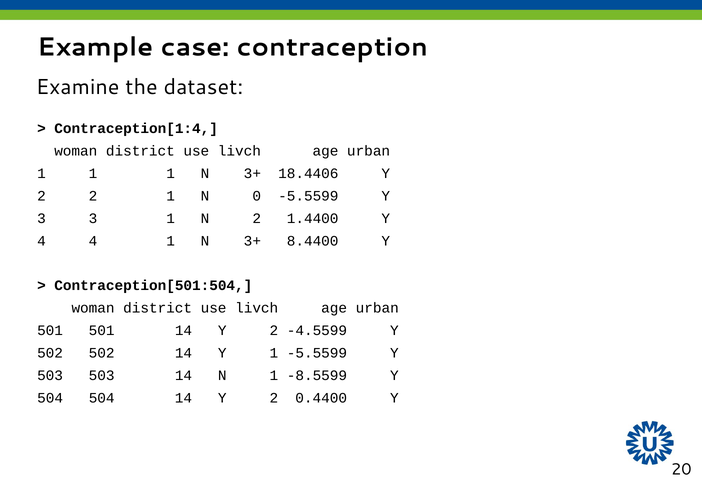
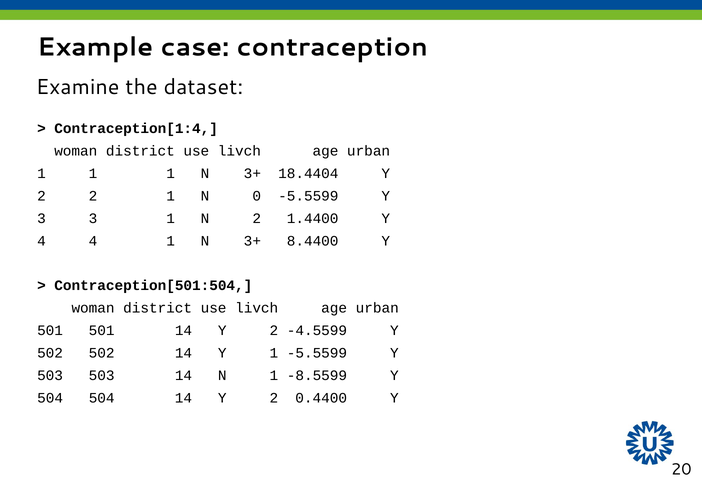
18.4406: 18.4406 -> 18.4404
